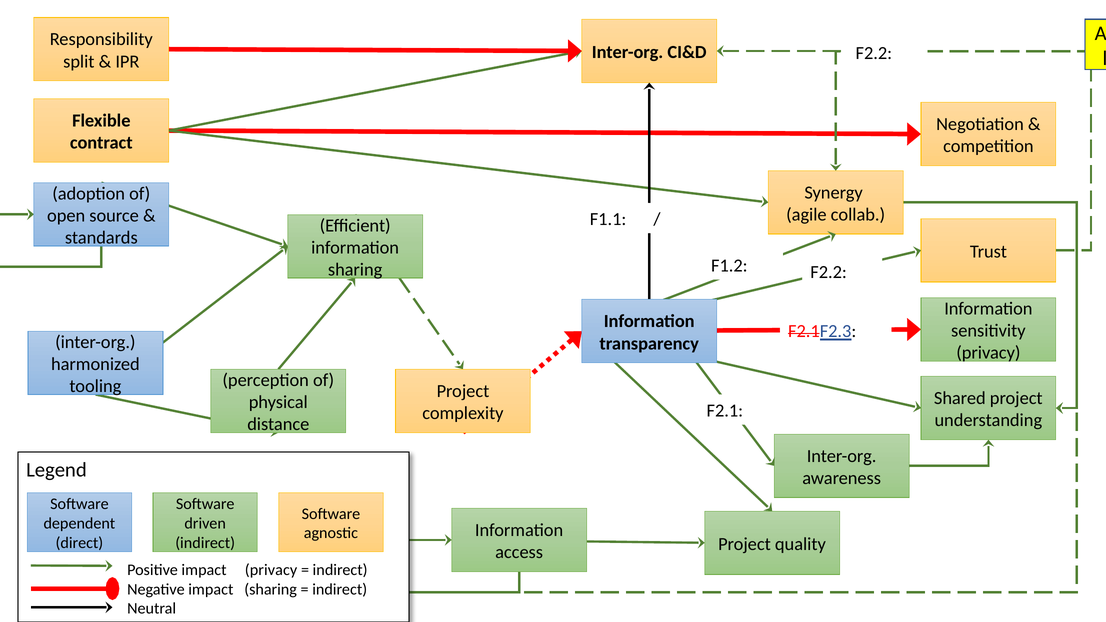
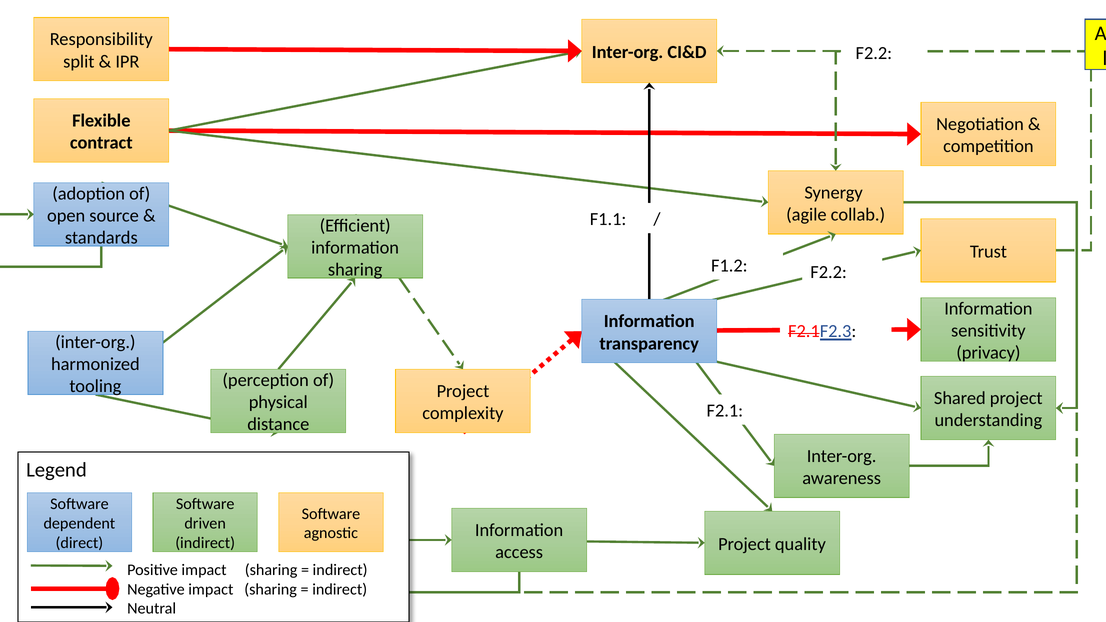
Positive impact privacy: privacy -> sharing
